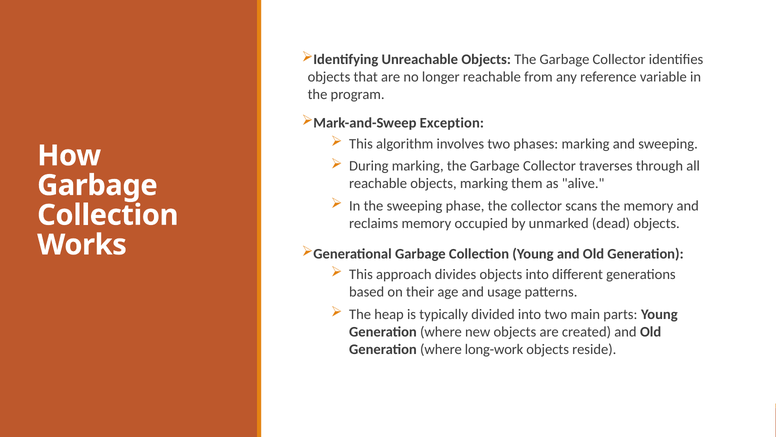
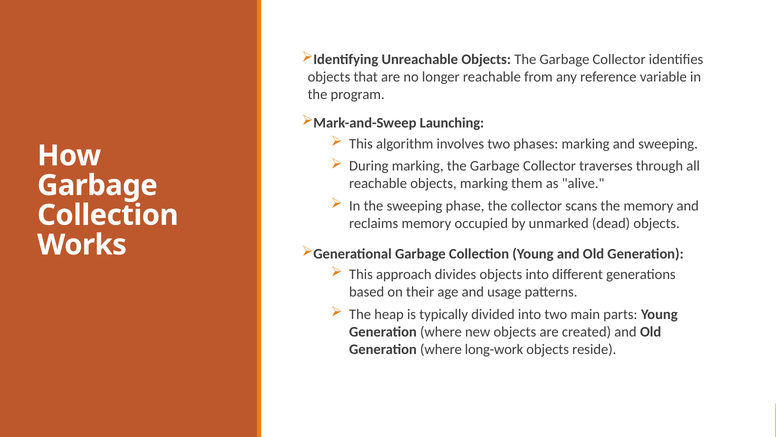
Exception: Exception -> Launching
